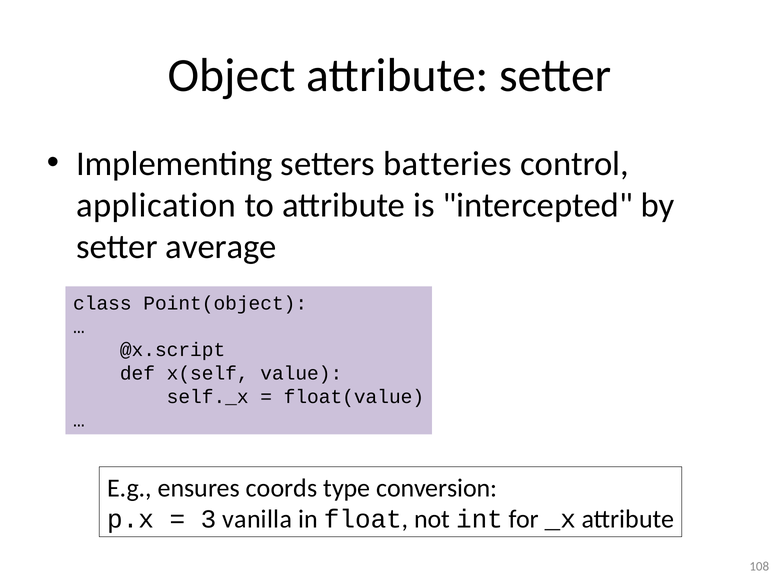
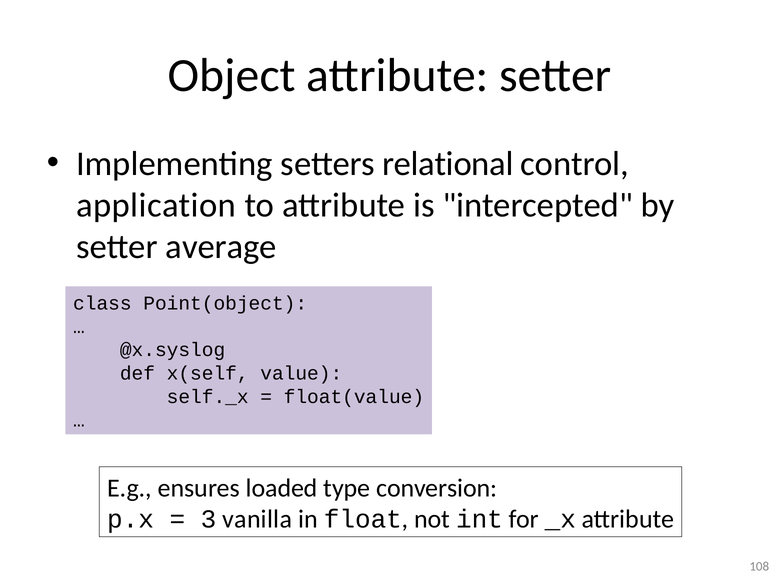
batteries: batteries -> relational
@x.script: @x.script -> @x.syslog
coords: coords -> loaded
